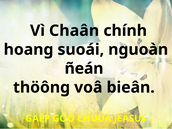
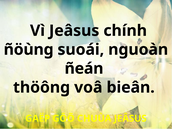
Vì Chaân: Chaân -> Jeâsus
hoang: hoang -> ñöùng
